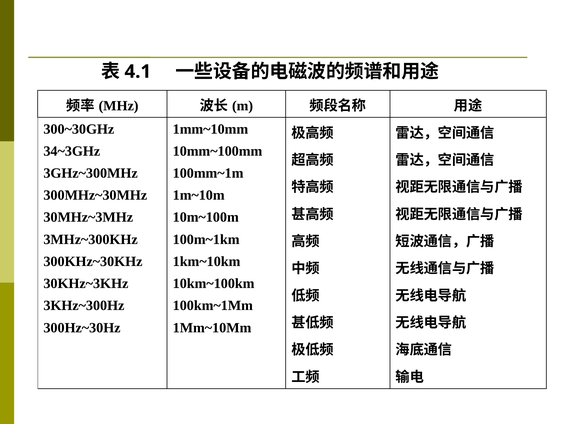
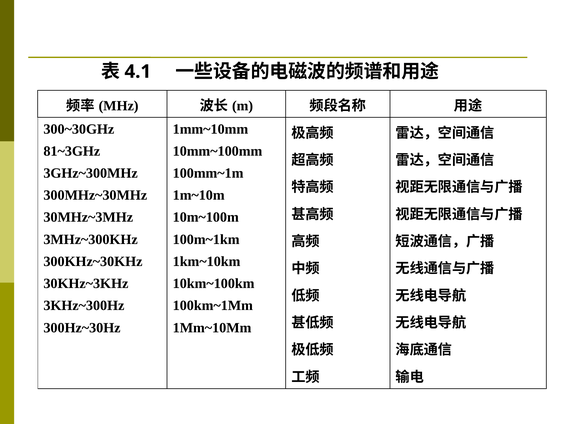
34~3GHz: 34~3GHz -> 81~3GHz
